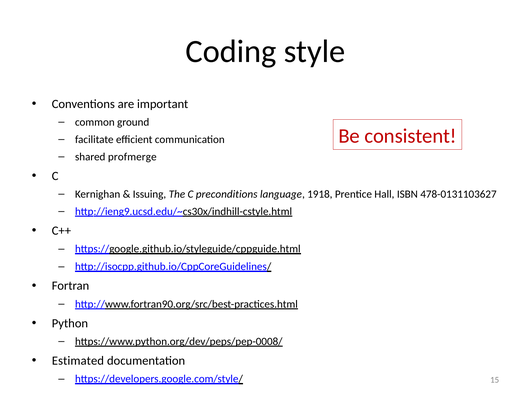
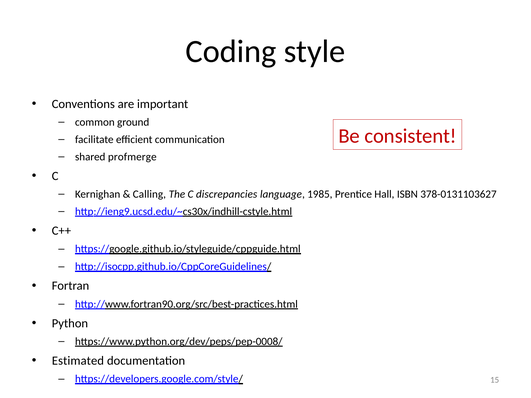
Issuing: Issuing -> Calling
preconditions: preconditions -> discrepancies
1918: 1918 -> 1985
478-0131103627: 478-0131103627 -> 378-0131103627
